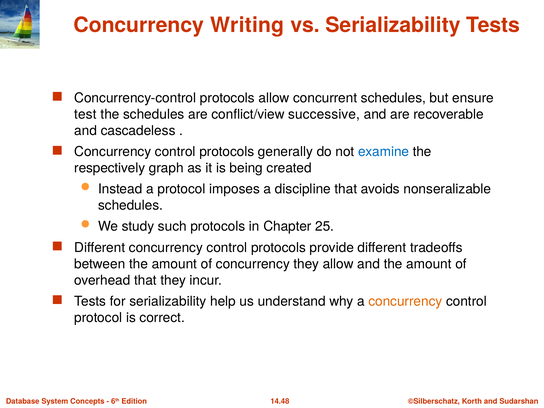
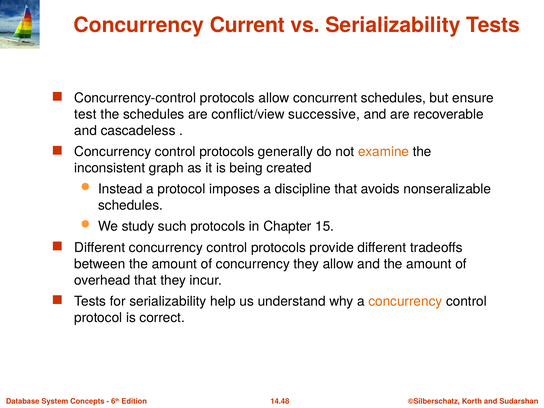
Writing: Writing -> Current
examine colour: blue -> orange
respectively: respectively -> inconsistent
25: 25 -> 15
